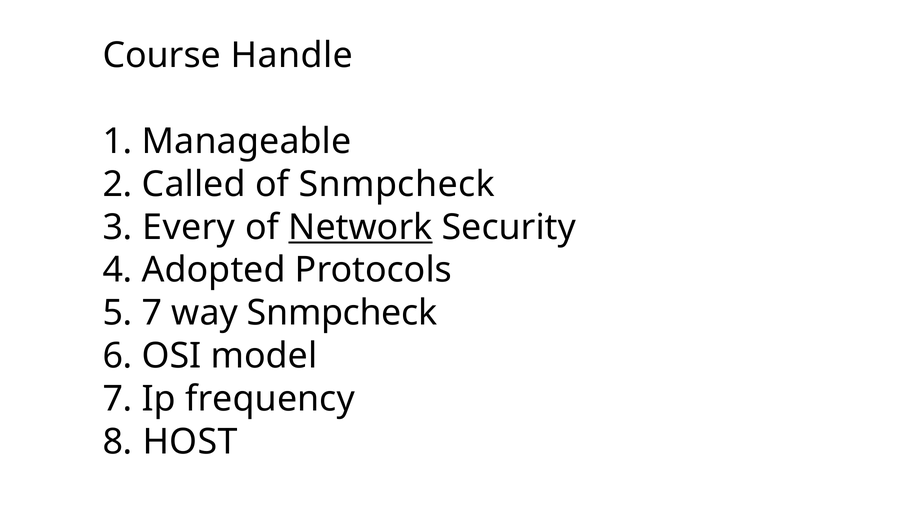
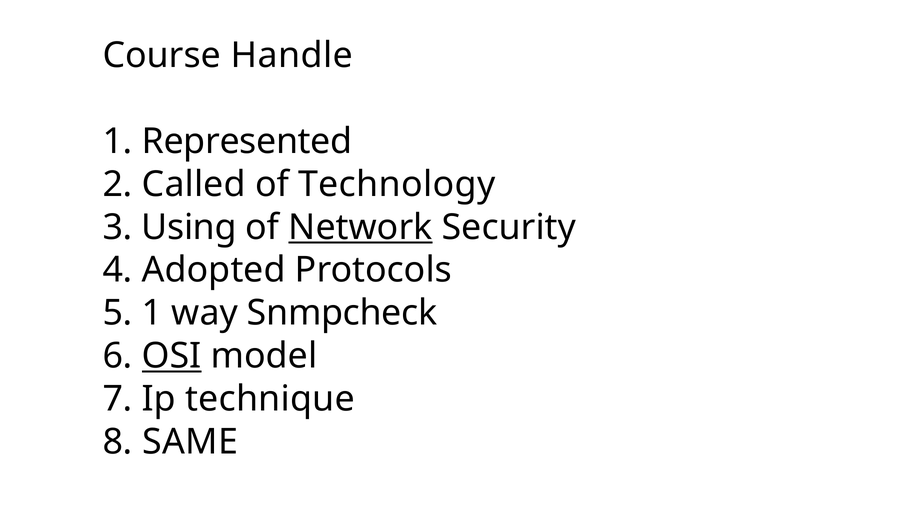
Manageable: Manageable -> Represented
of Snmpcheck: Snmpcheck -> Technology
Every: Every -> Using
5 7: 7 -> 1
OSI underline: none -> present
frequency: frequency -> technique
HOST: HOST -> SAME
